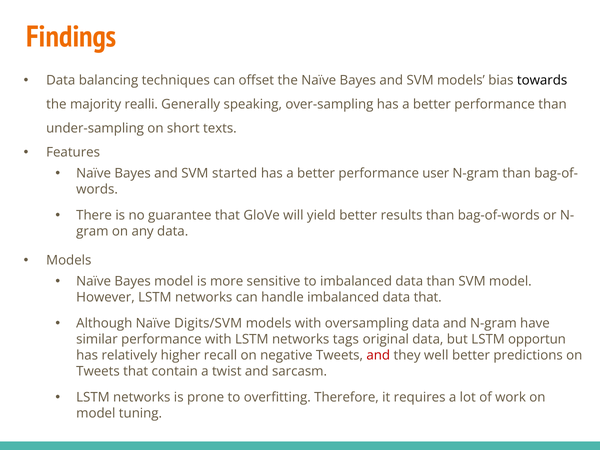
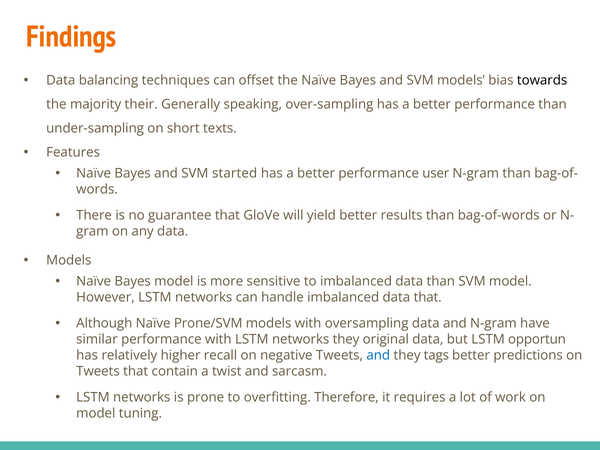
realli: realli -> their
Digits/SVM: Digits/SVM -> Prone/SVM
networks tags: tags -> they
and at (378, 355) colour: red -> blue
well: well -> tags
